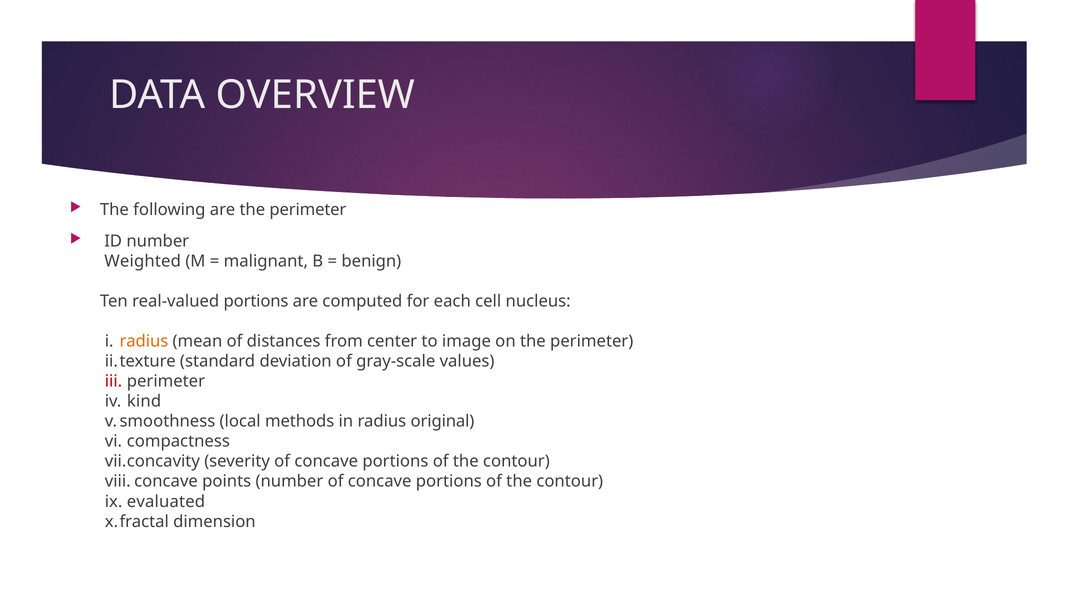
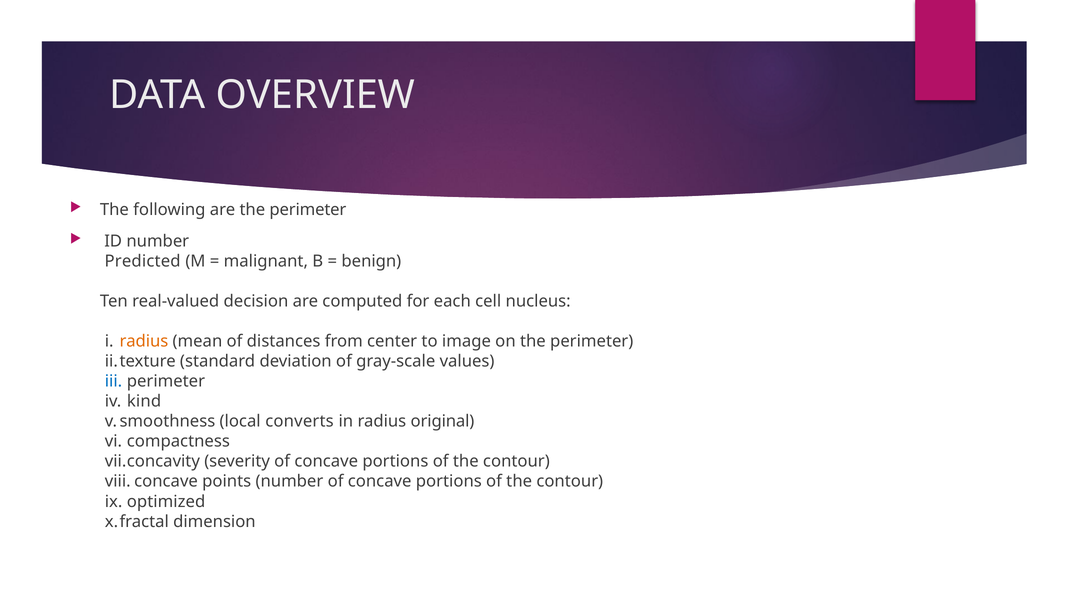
Weighted: Weighted -> Predicted
real-valued portions: portions -> decision
iii colour: red -> blue
methods: methods -> converts
evaluated: evaluated -> optimized
